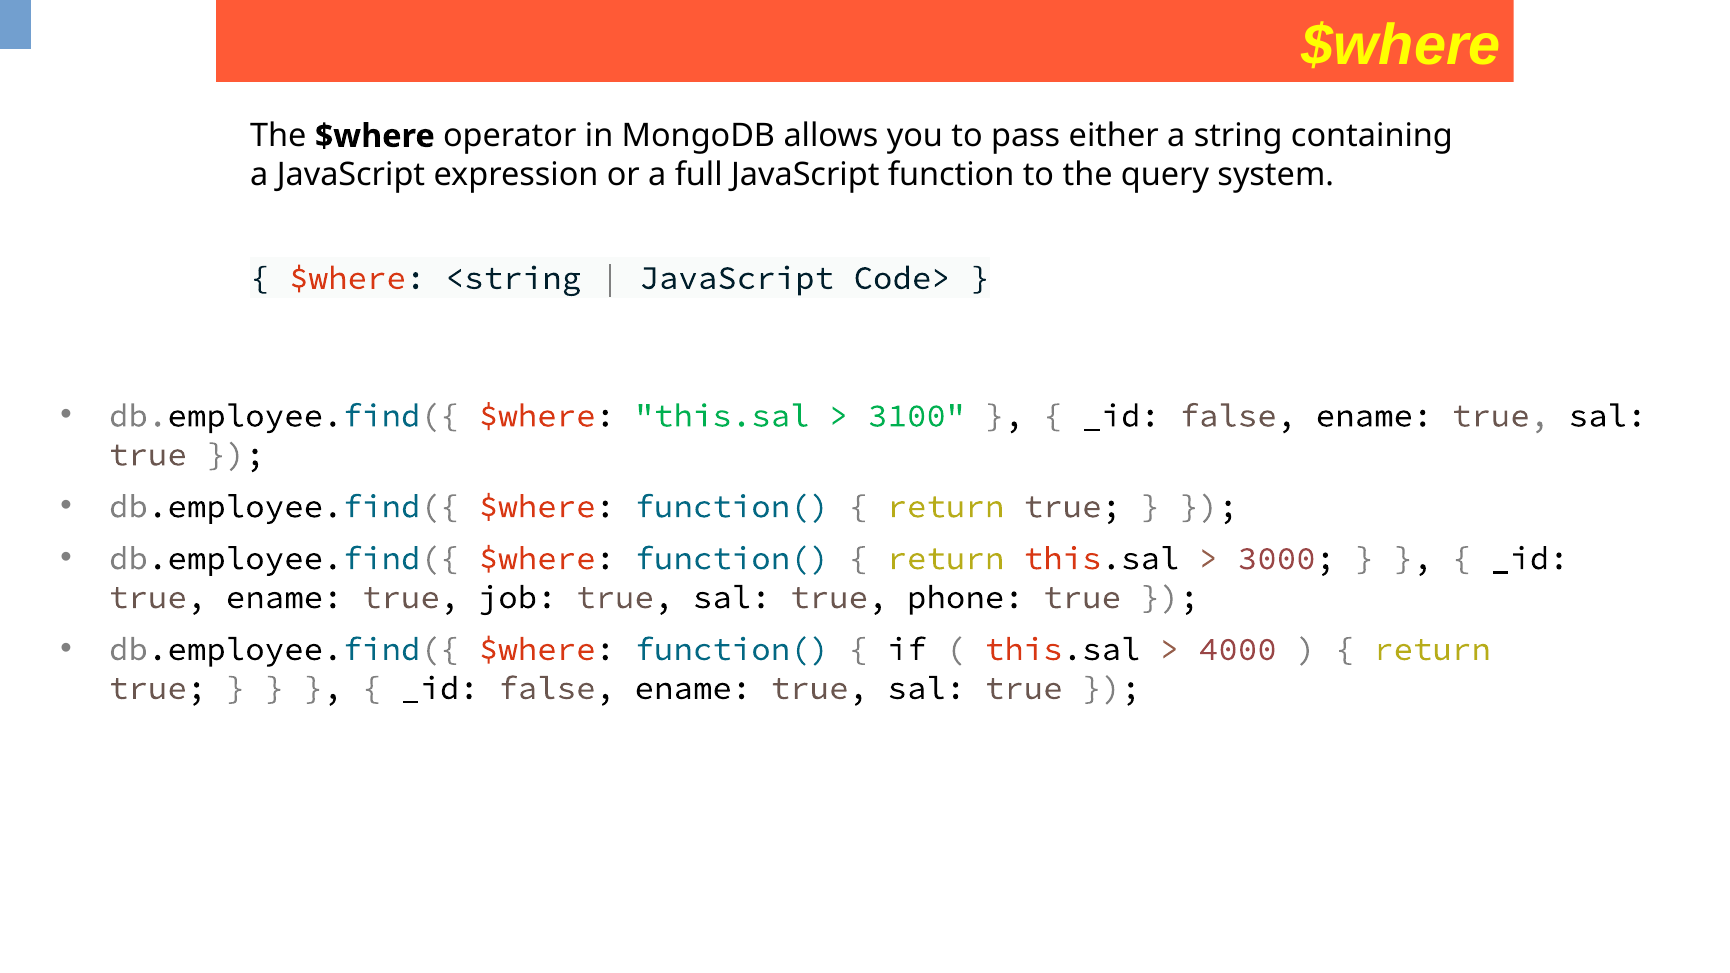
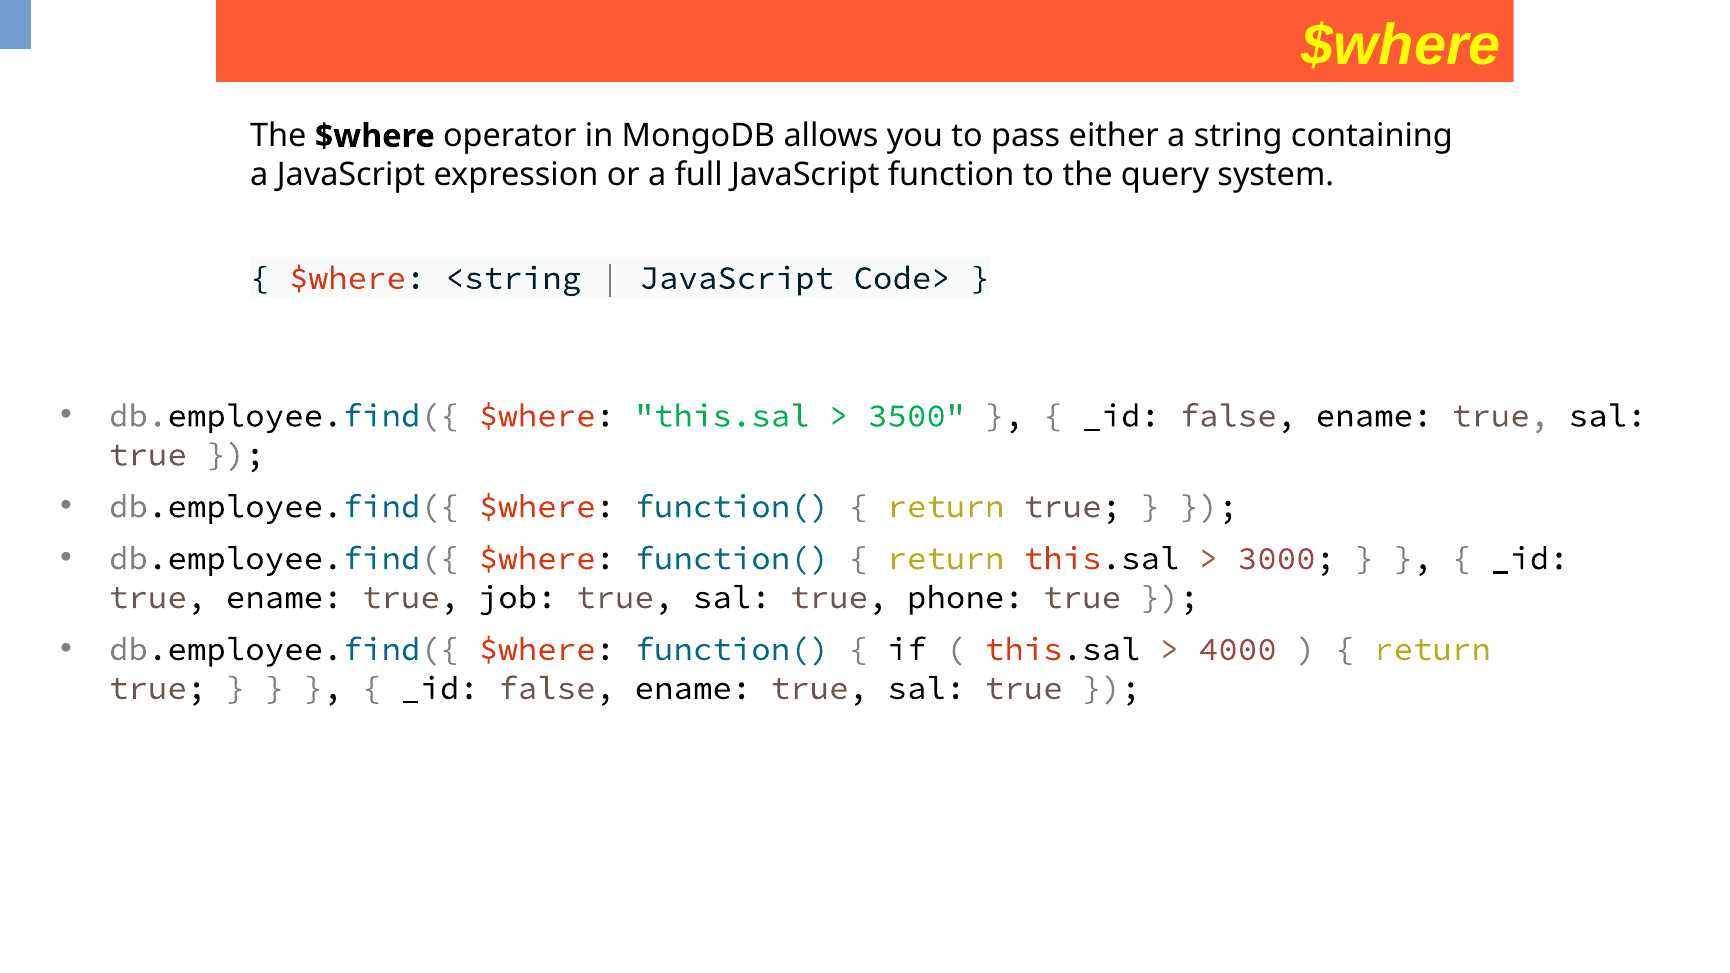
3100: 3100 -> 3500
